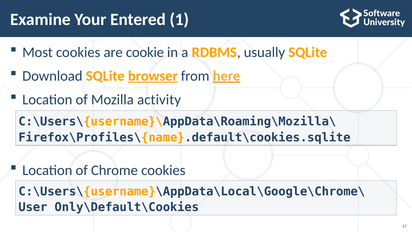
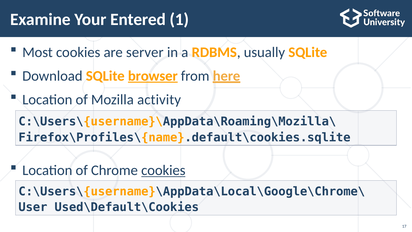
cookie: cookie -> server
cookies at (163, 170) underline: none -> present
Only\Default\Cookies: Only\Default\Cookies -> Used\Default\Cookies
